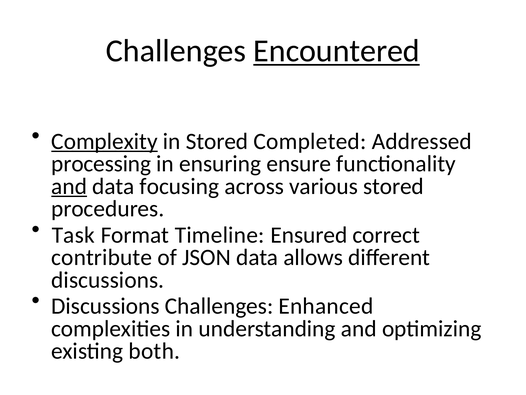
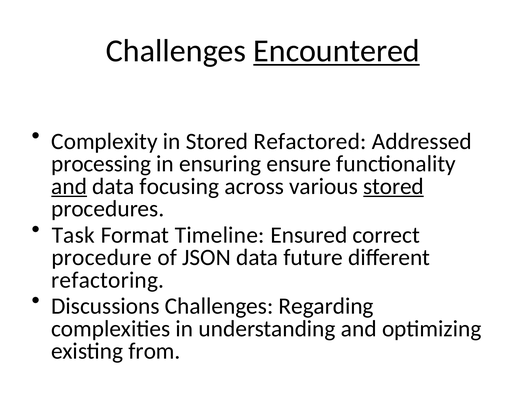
Complexity underline: present -> none
Completed: Completed -> Refactored
stored at (394, 186) underline: none -> present
contribute: contribute -> procedure
allows: allows -> future
discussions at (108, 280): discussions -> refactoring
Enhanced: Enhanced -> Regarding
both: both -> from
